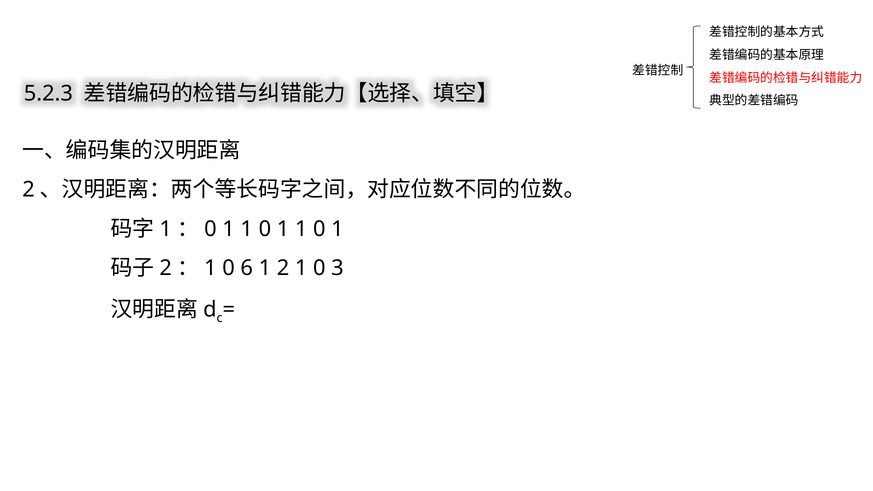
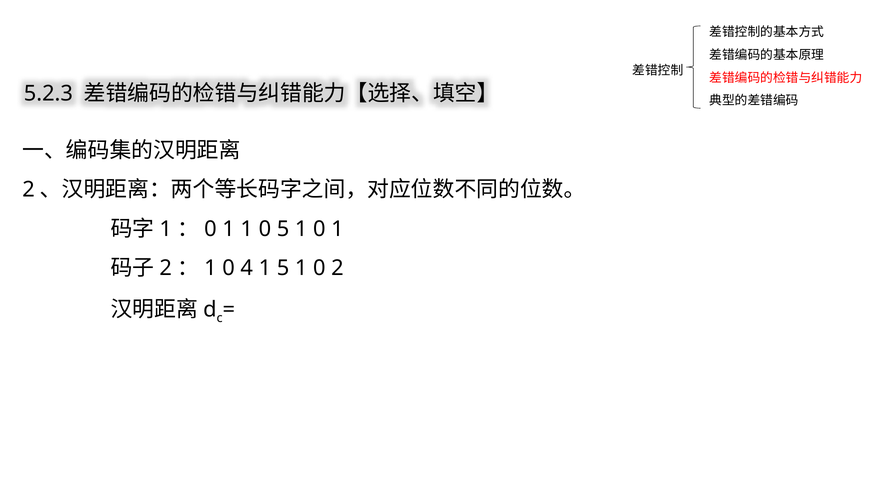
1 at (283, 229): 1 -> 5
6: 6 -> 4
1 2: 2 -> 5
0 3: 3 -> 2
